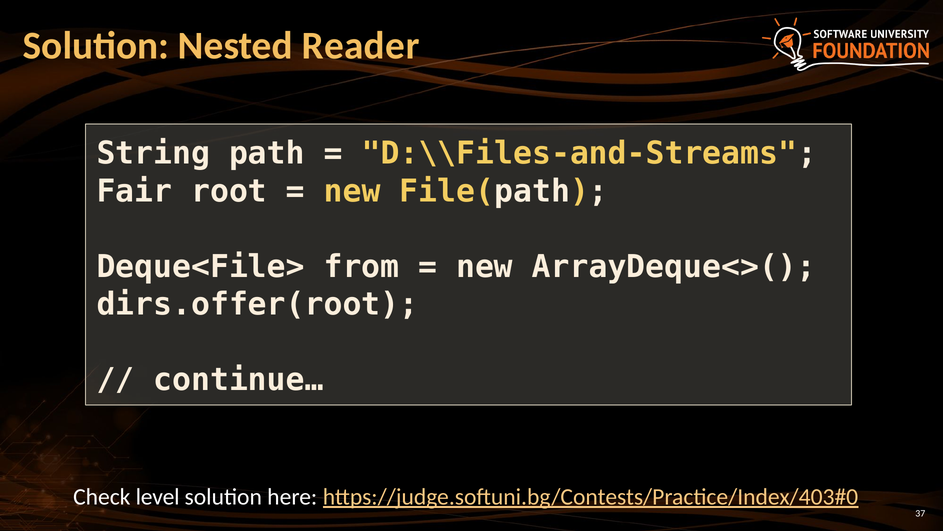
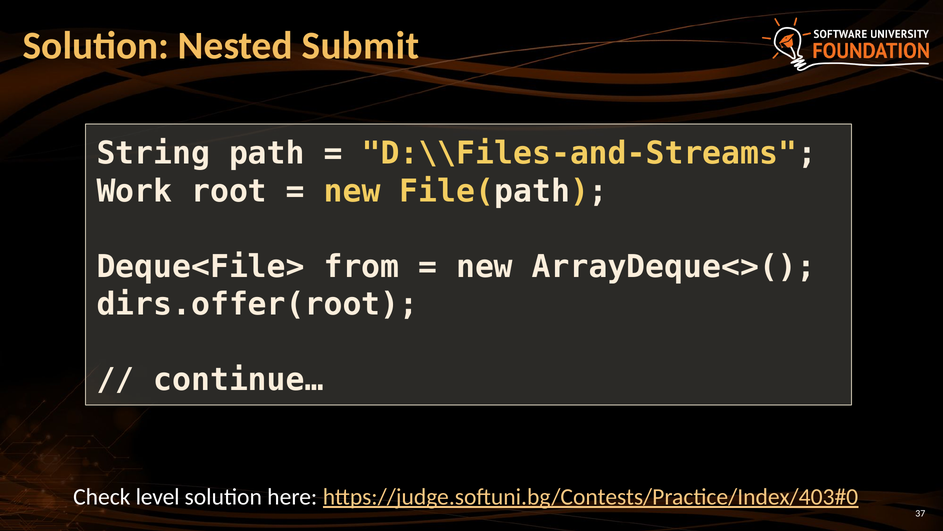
Reader: Reader -> Submit
Fair: Fair -> Work
